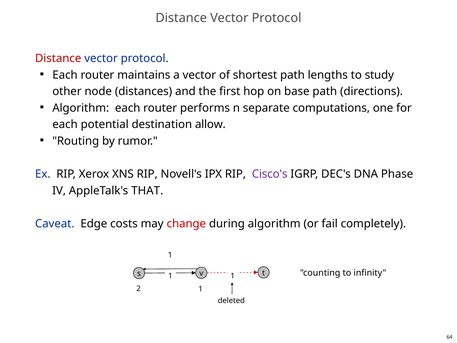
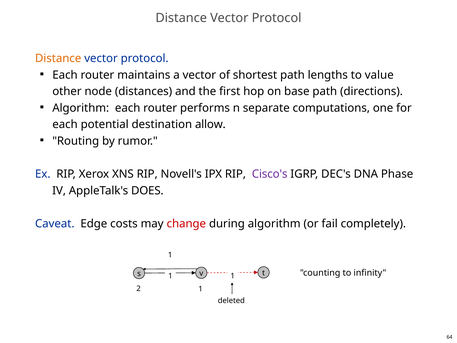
Distance at (58, 58) colour: red -> orange
study: study -> value
THAT: THAT -> DOES
